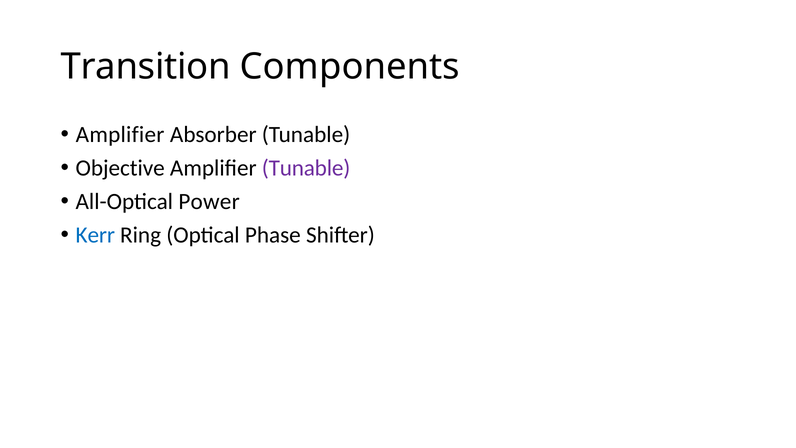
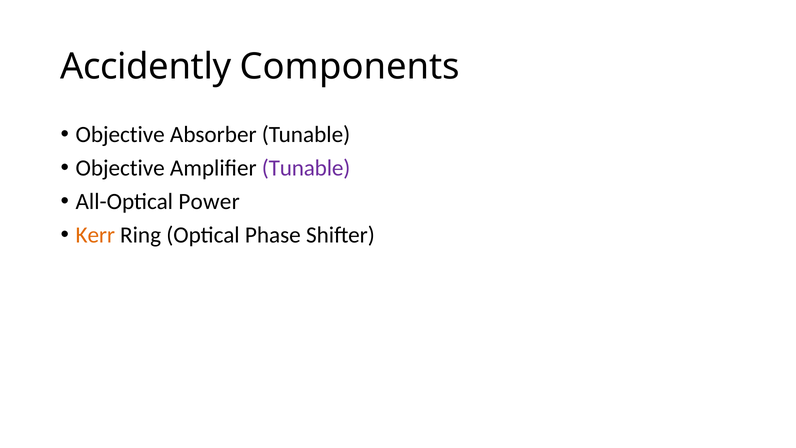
Transition: Transition -> Accidently
Amplifier at (120, 135): Amplifier -> Objective
Kerr colour: blue -> orange
